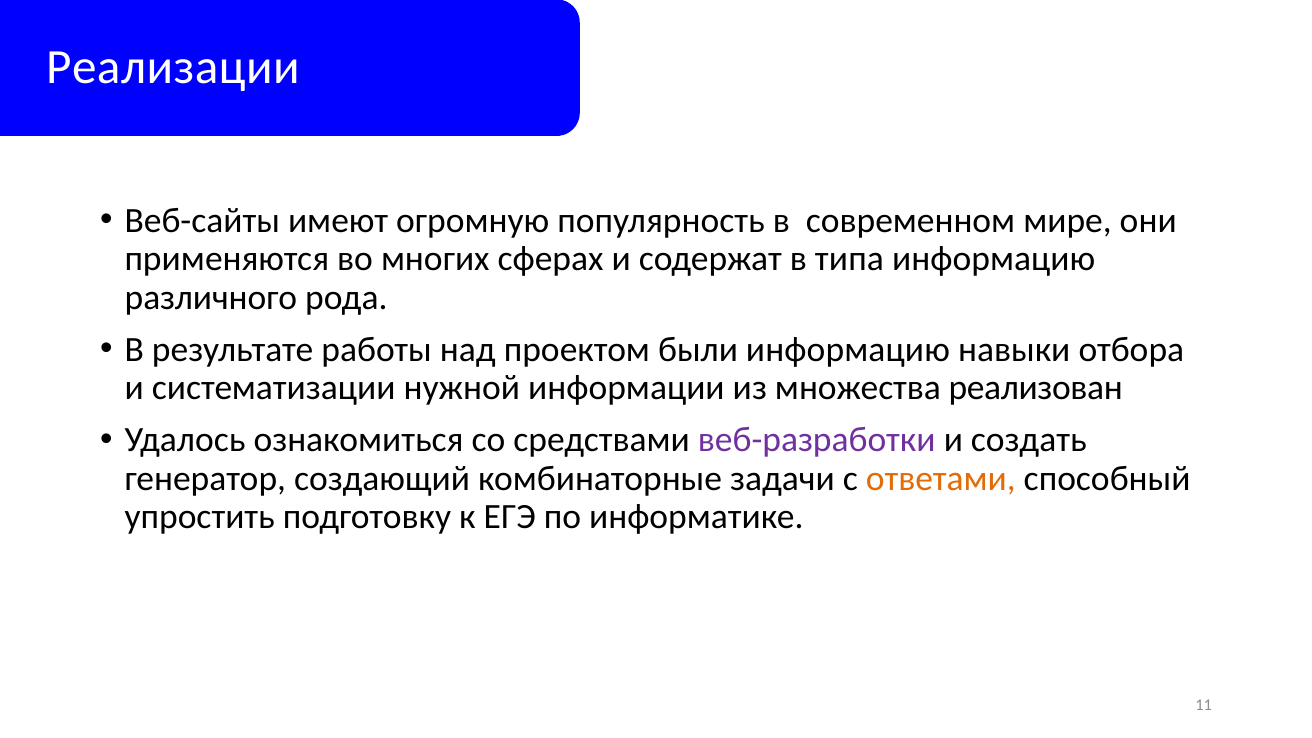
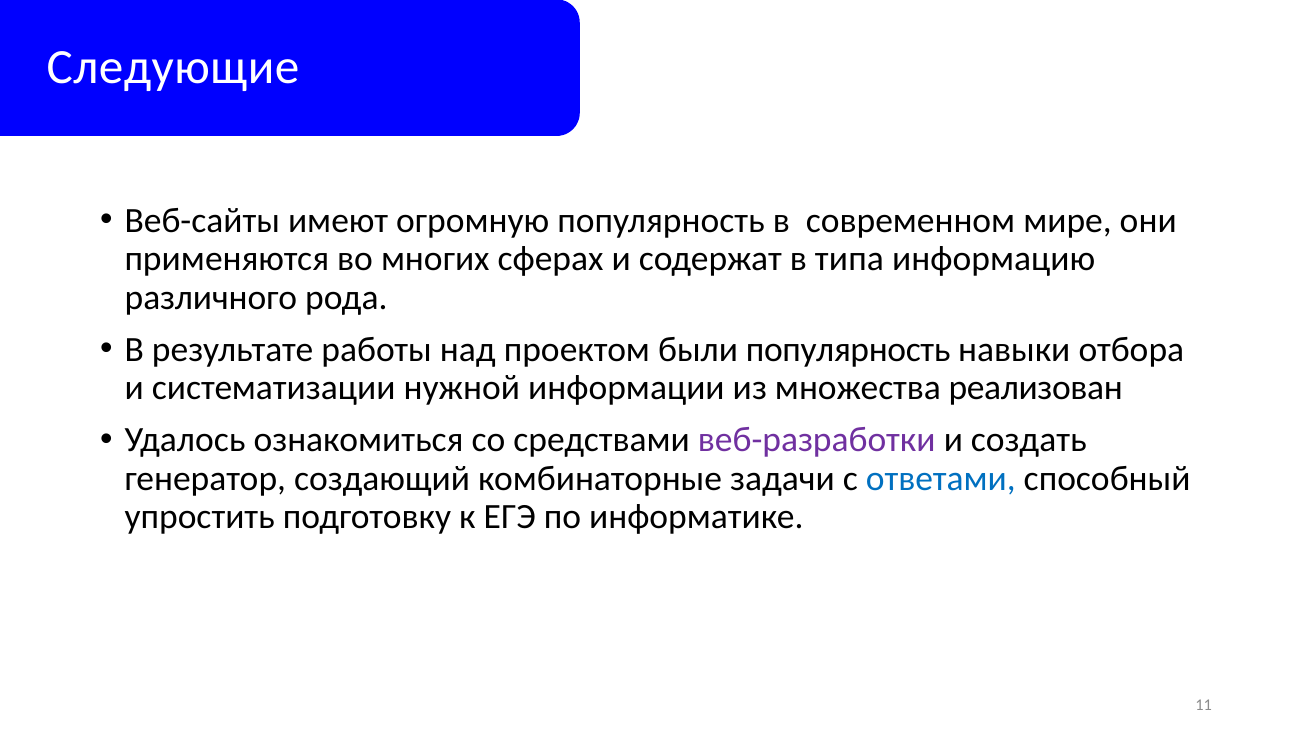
Реализации: Реализации -> Следующие
были информацию: информацию -> популярность
ответами colour: orange -> blue
